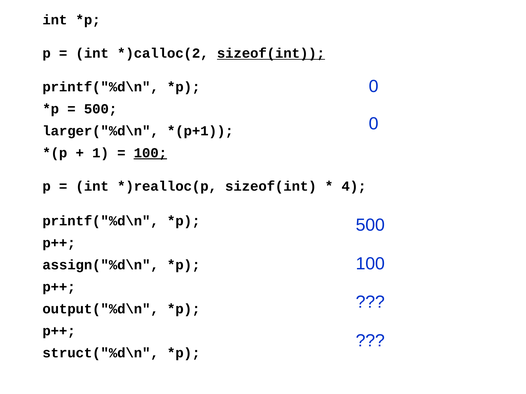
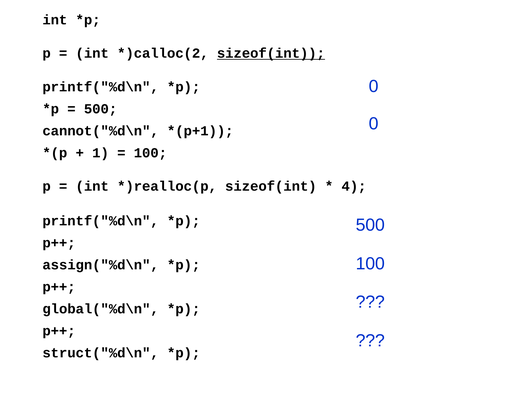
larger("%d\n: larger("%d\n -> cannot("%d\n
100 at (150, 153) underline: present -> none
output("%d\n: output("%d\n -> global("%d\n
